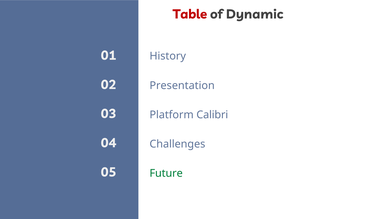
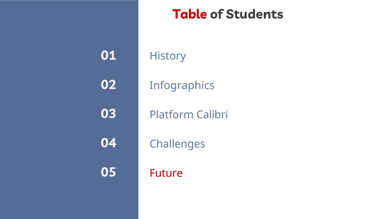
Dynamic: Dynamic -> Students
Presentation: Presentation -> Infographics
Future colour: green -> red
